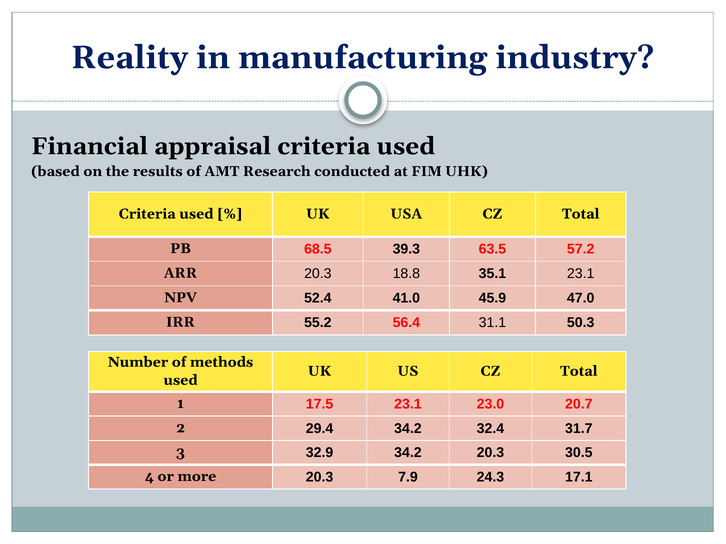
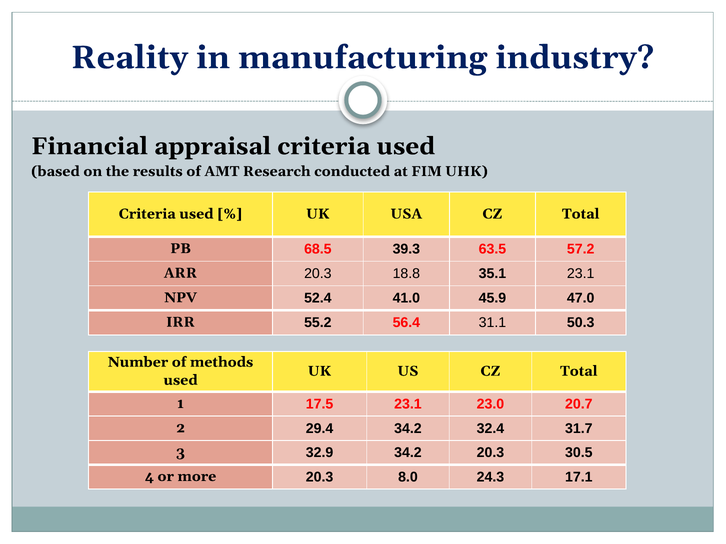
7.9: 7.9 -> 8.0
